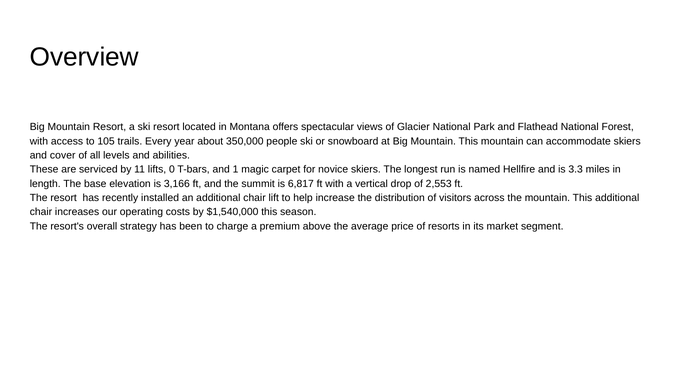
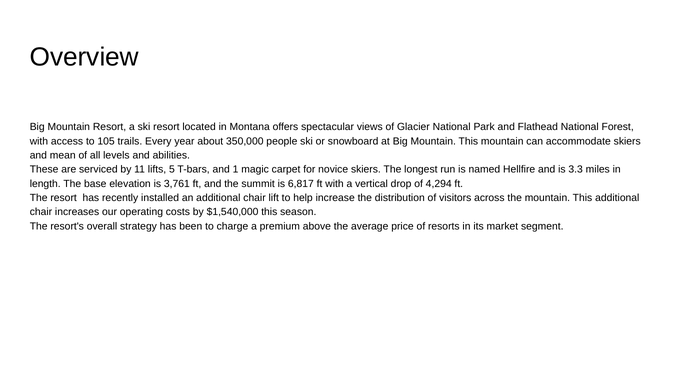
cover: cover -> mean
0: 0 -> 5
3,166: 3,166 -> 3,761
2,553: 2,553 -> 4,294
